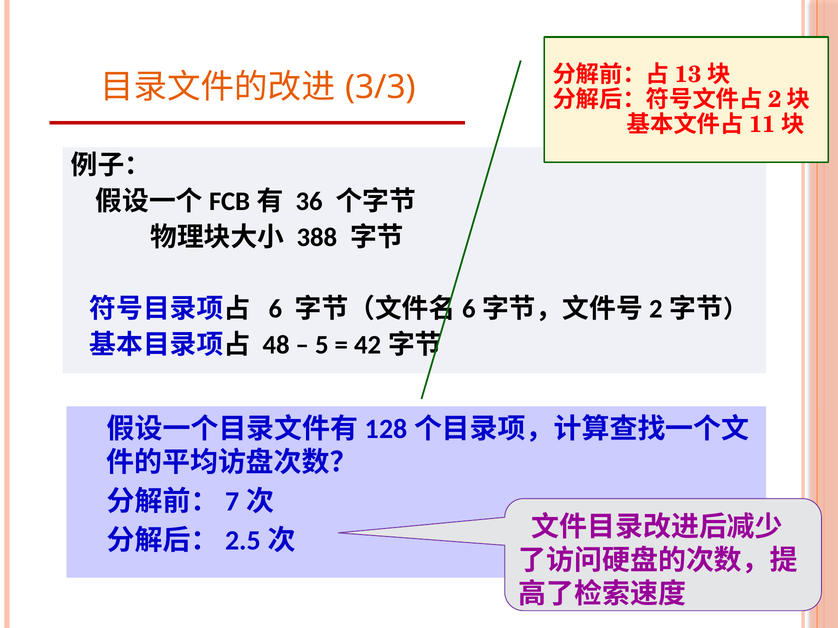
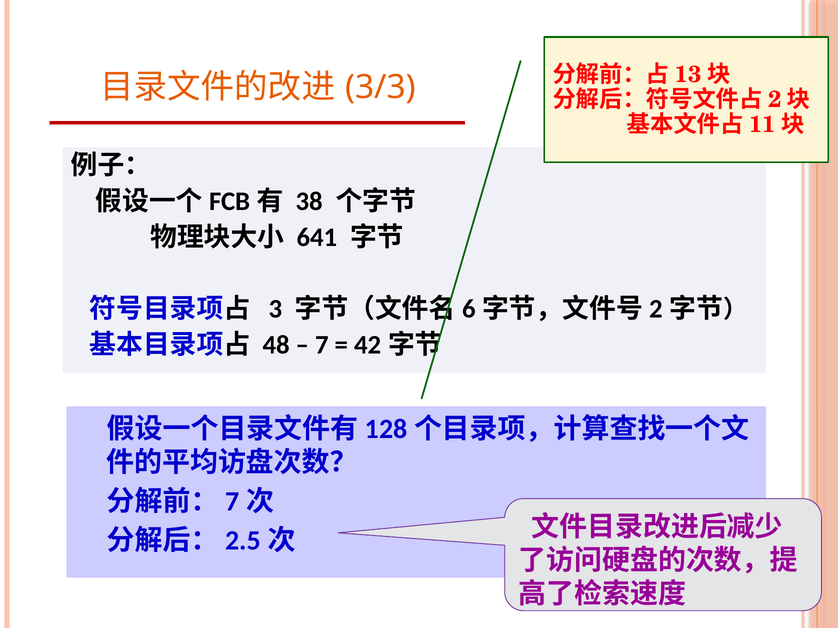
36: 36 -> 38
388: 388 -> 641
6: 6 -> 3
5: 5 -> 7
